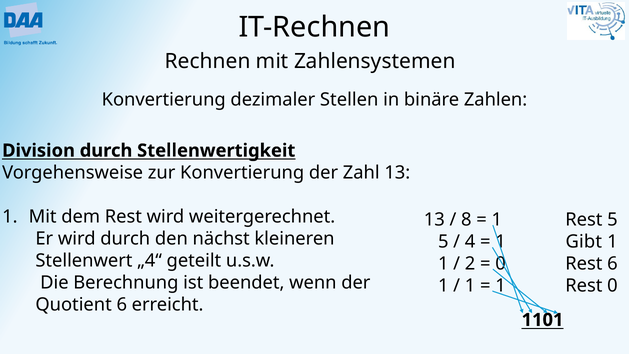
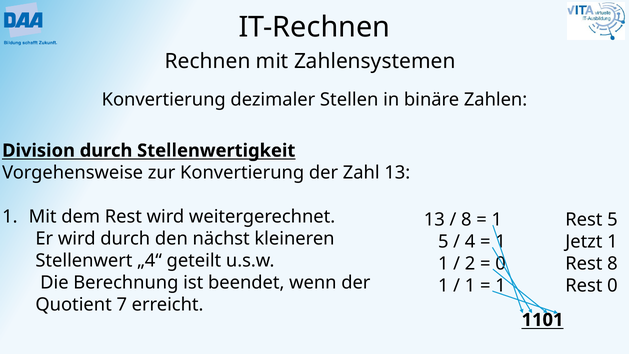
Gibt: Gibt -> Jetzt
Rest 6: 6 -> 8
Quotient 6: 6 -> 7
